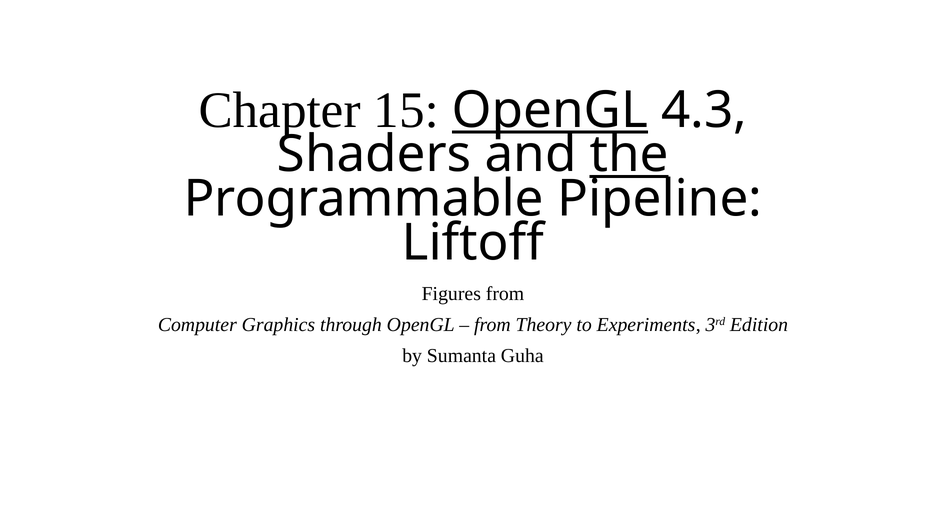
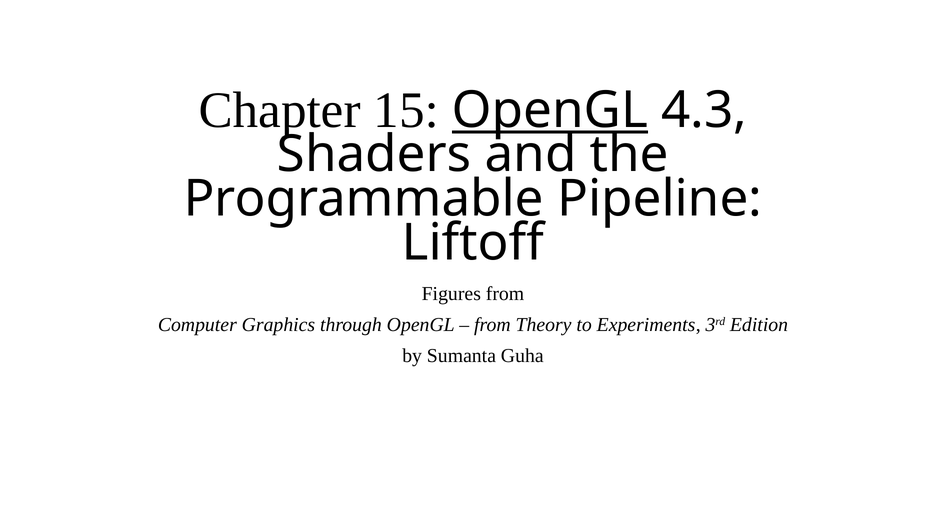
the underline: present -> none
